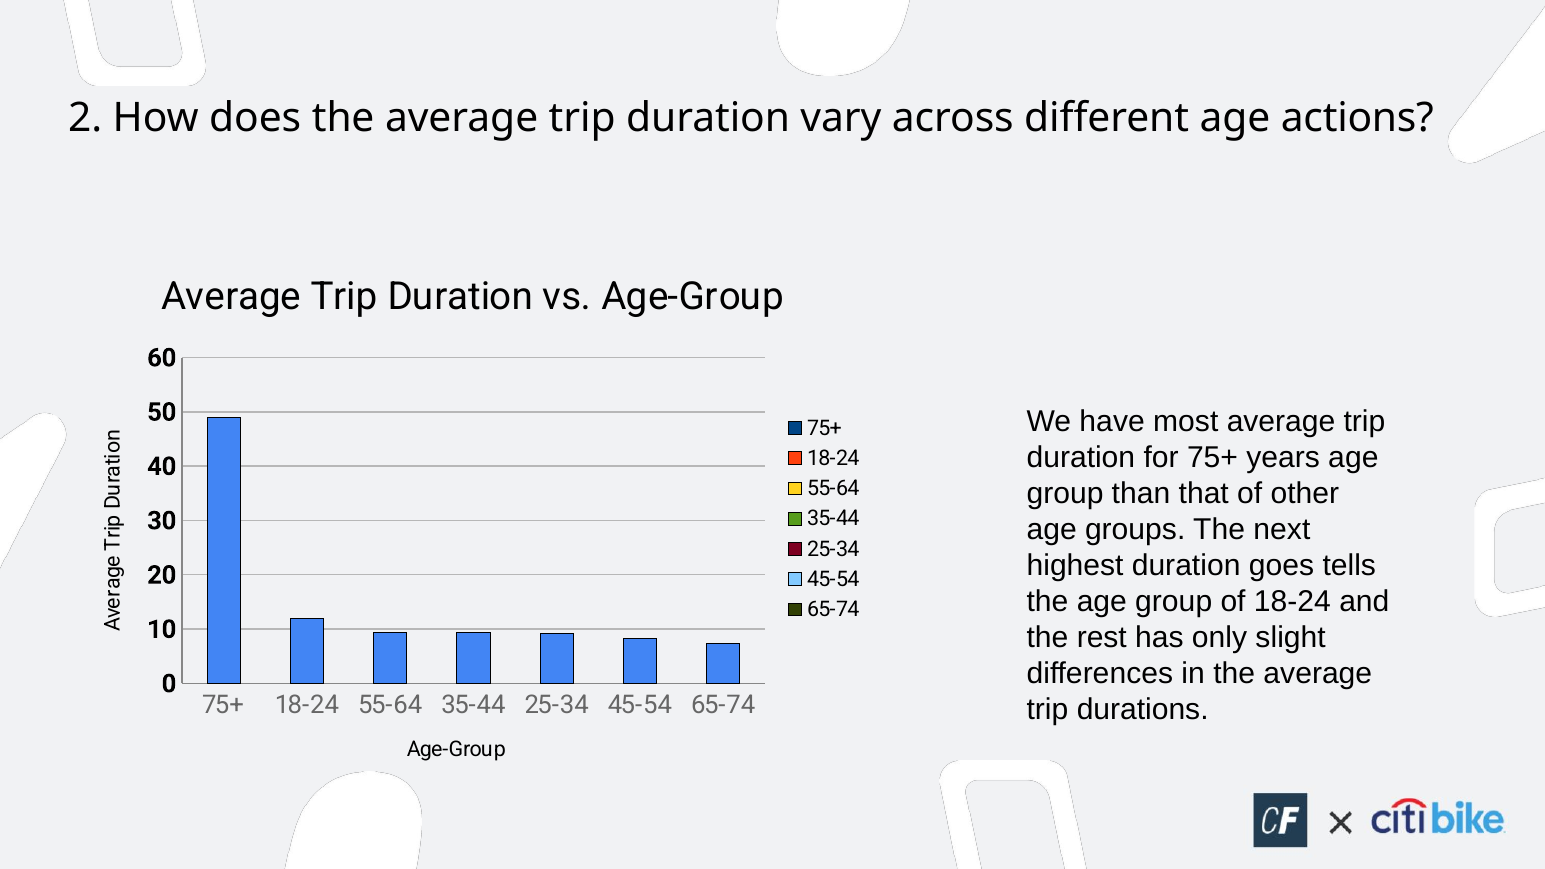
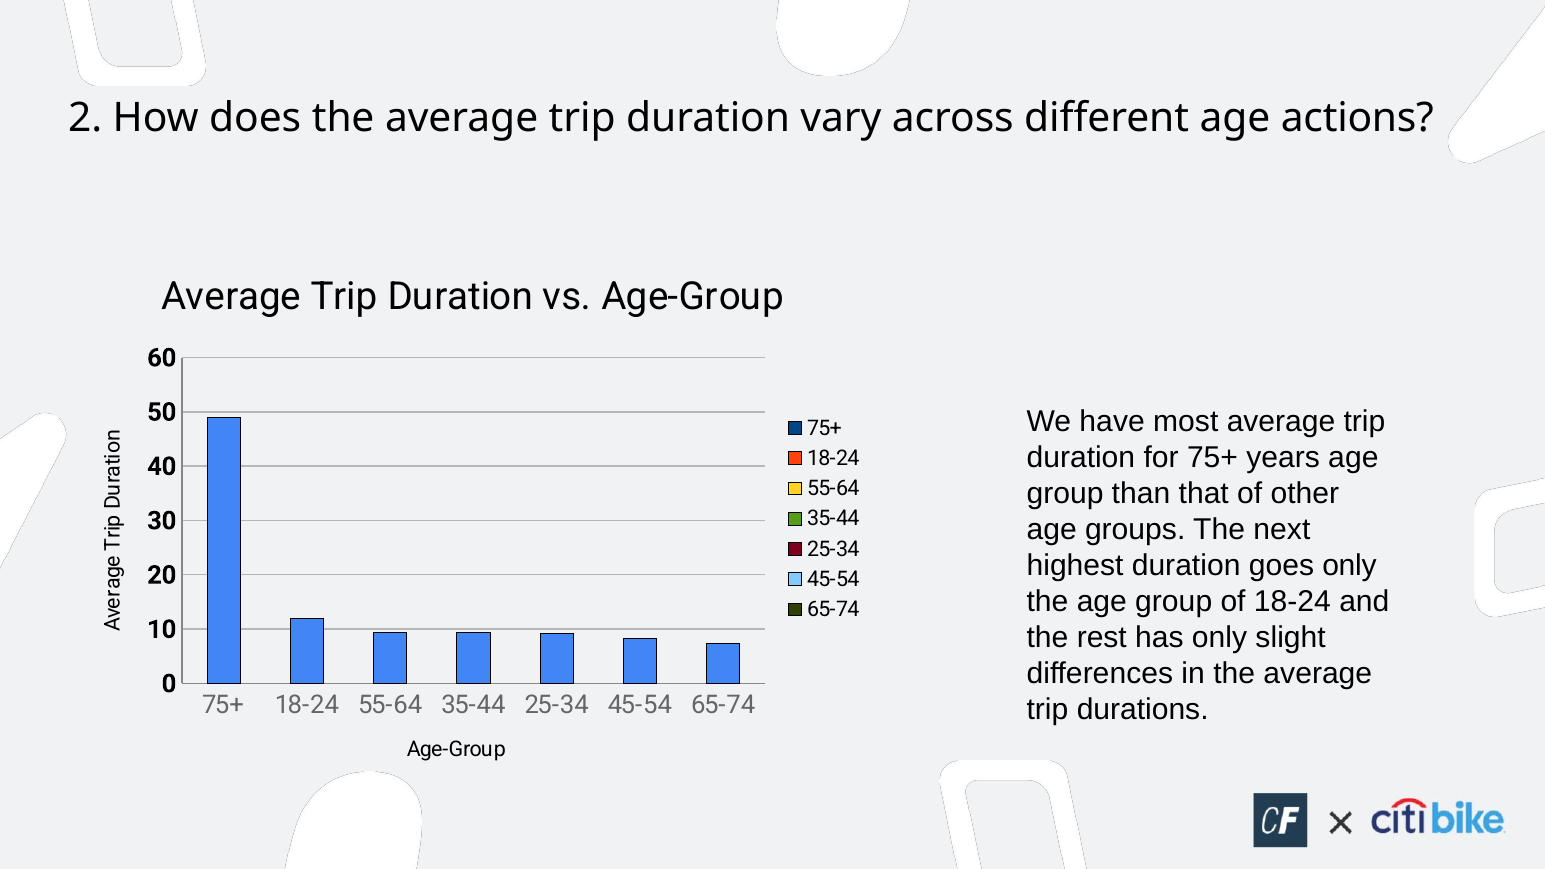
goes tells: tells -> only
